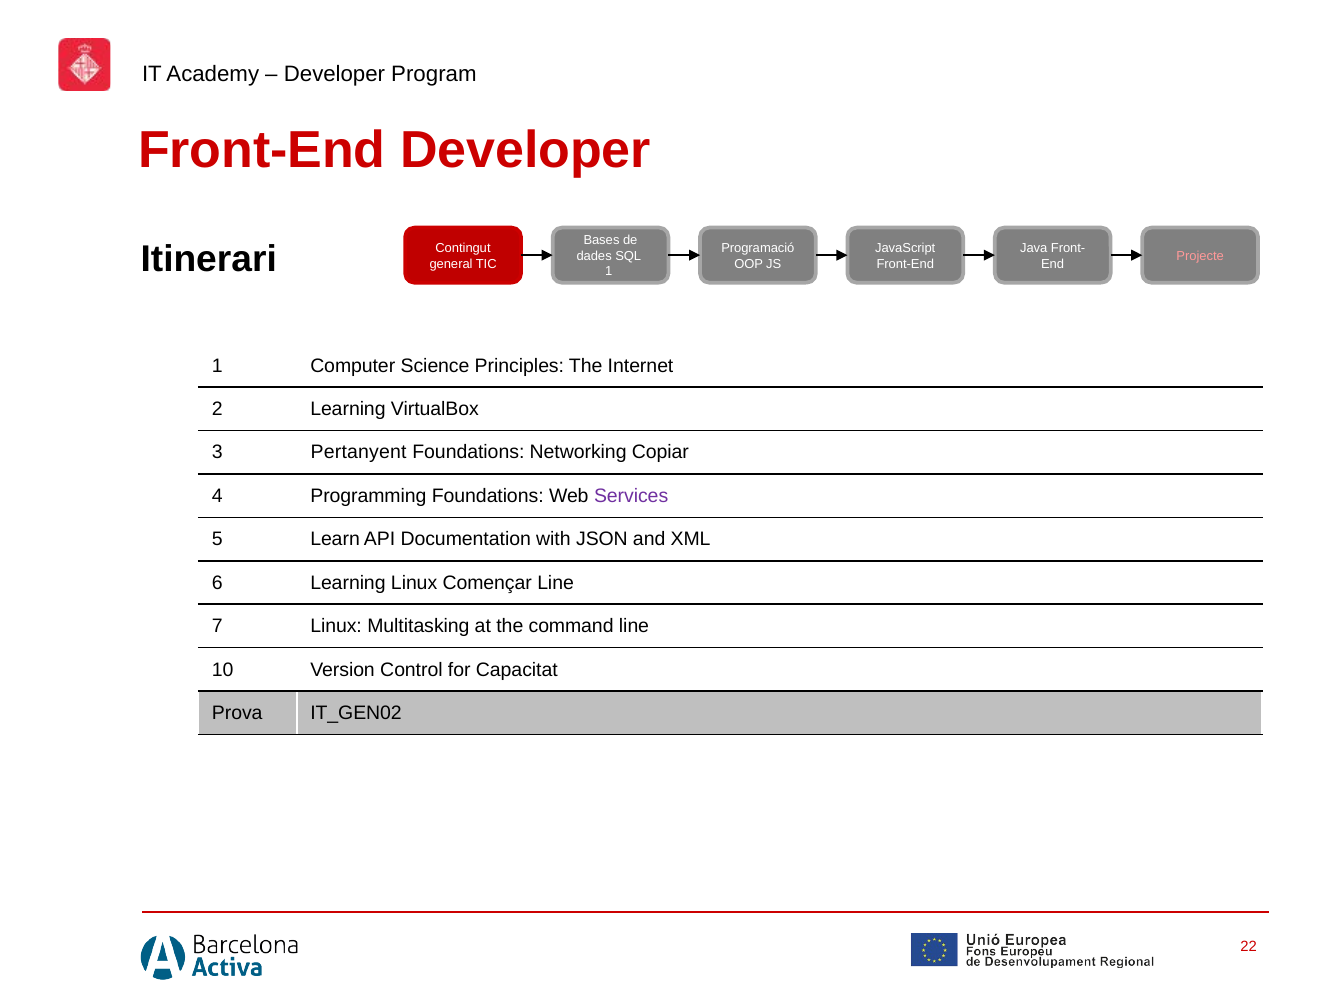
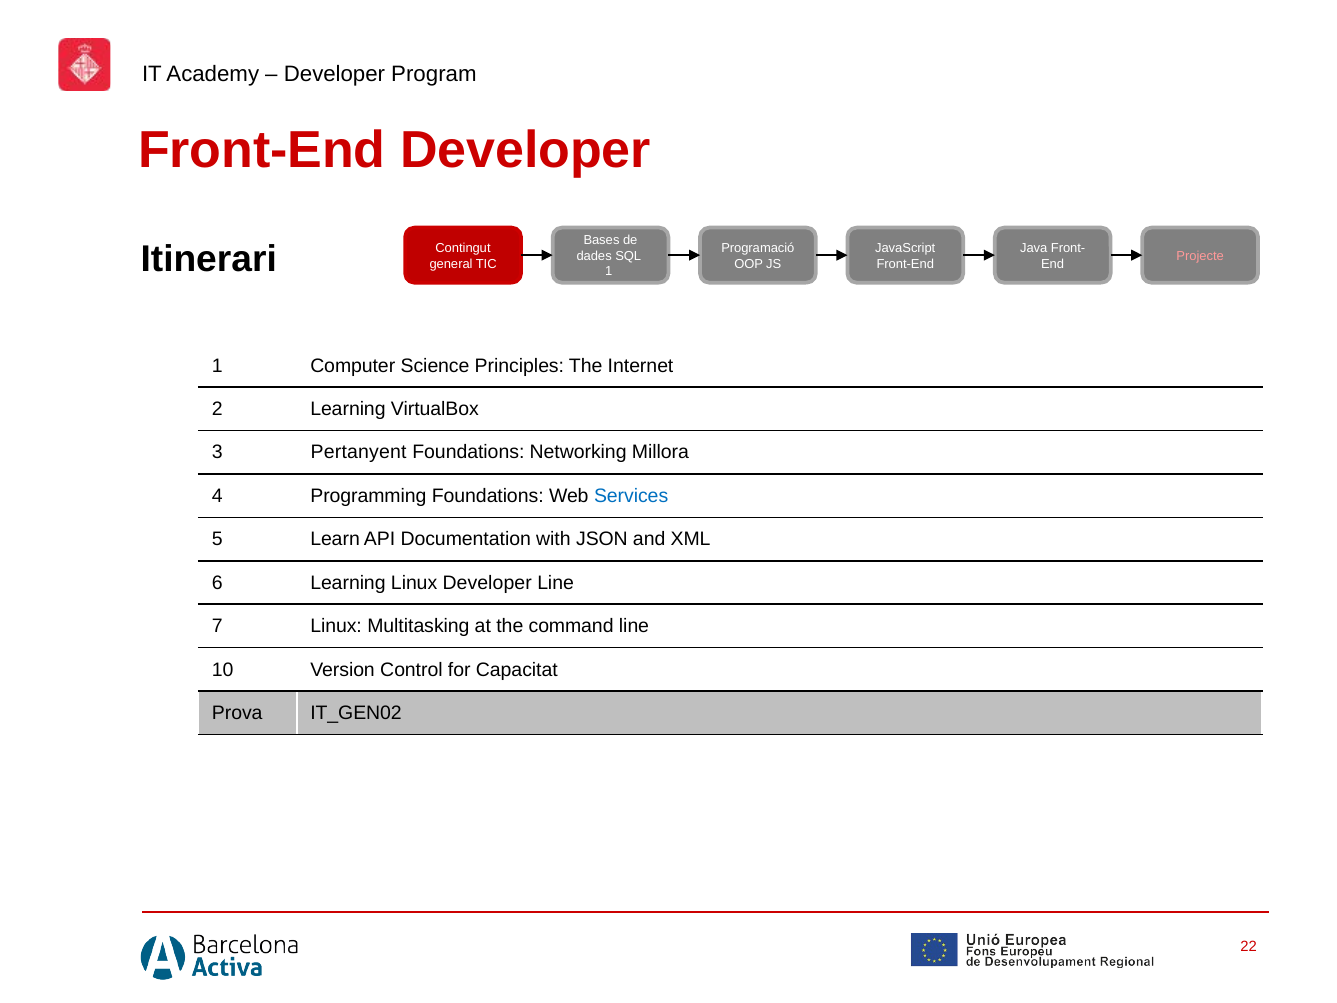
Copiar: Copiar -> Millora
Services colour: purple -> blue
Linux Començar: Començar -> Developer
